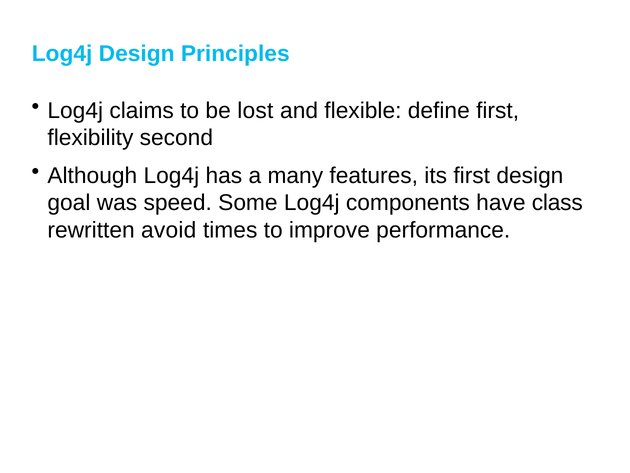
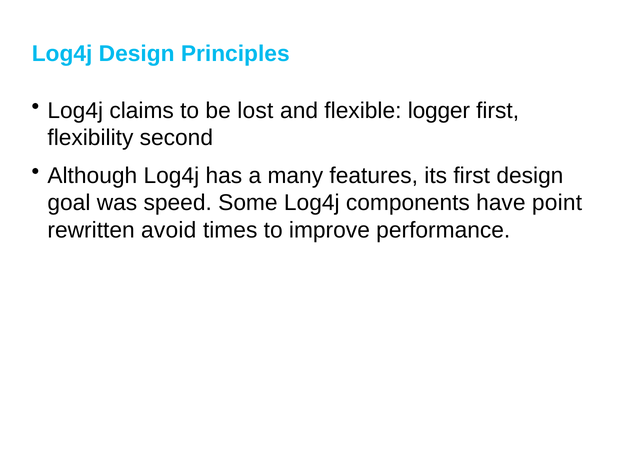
define: define -> logger
class: class -> point
